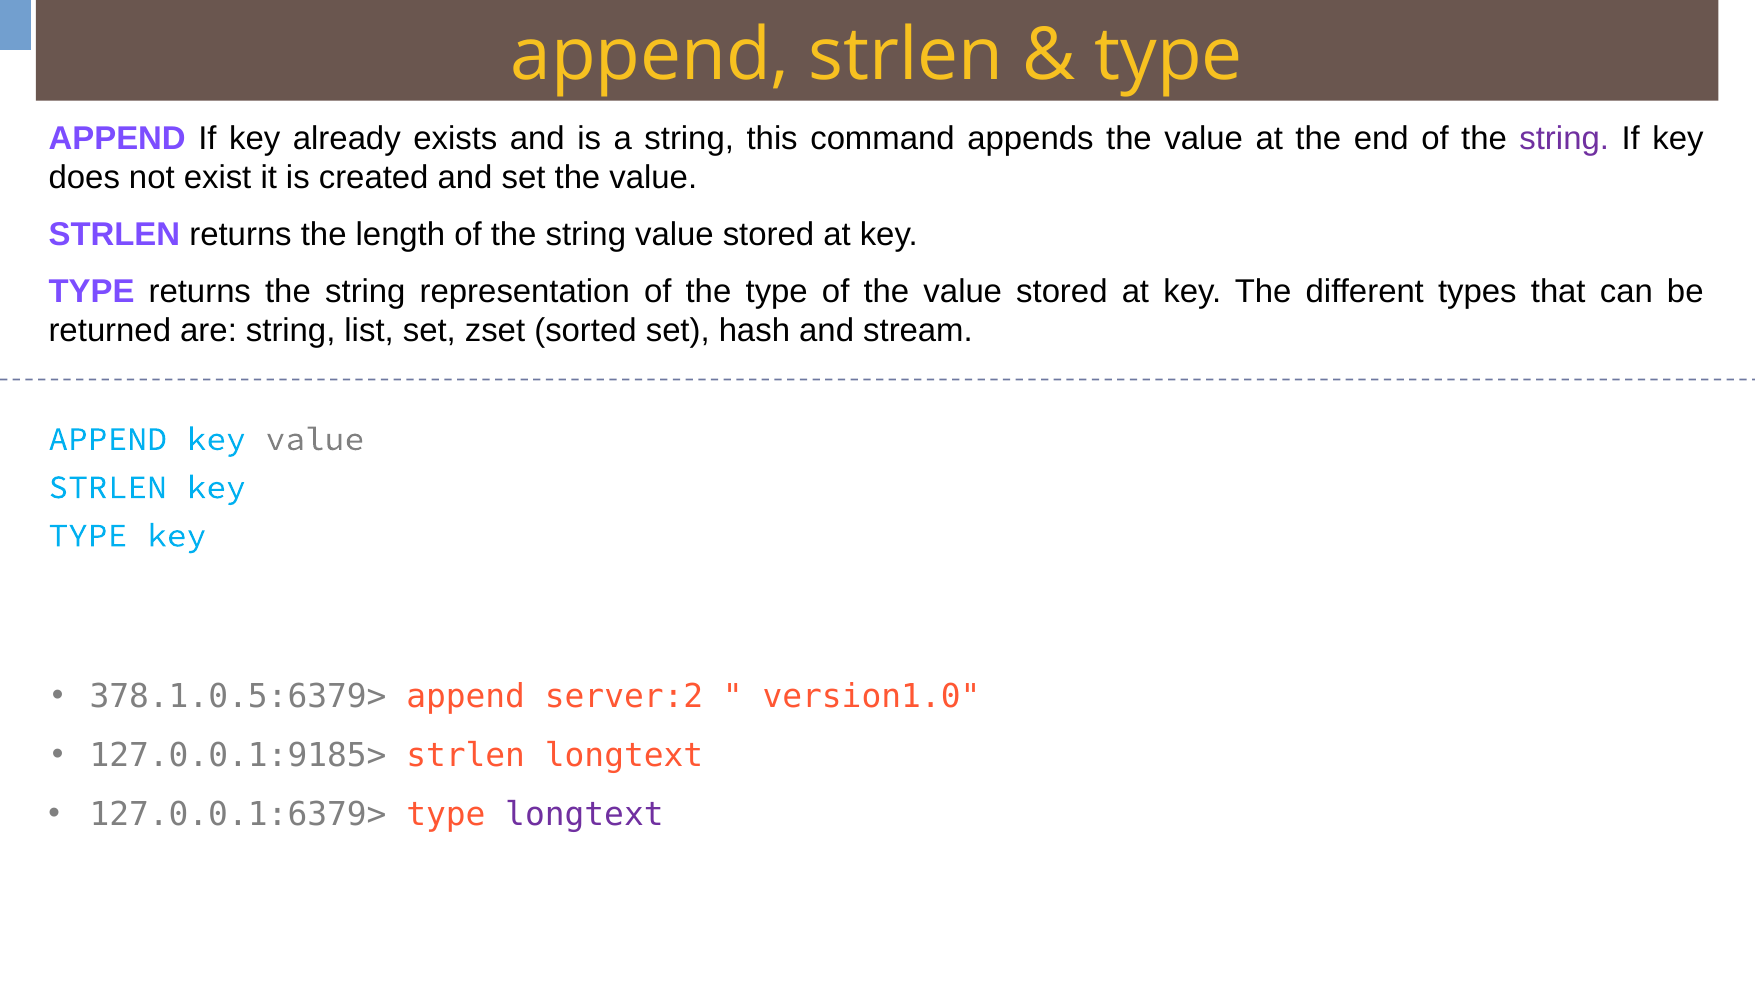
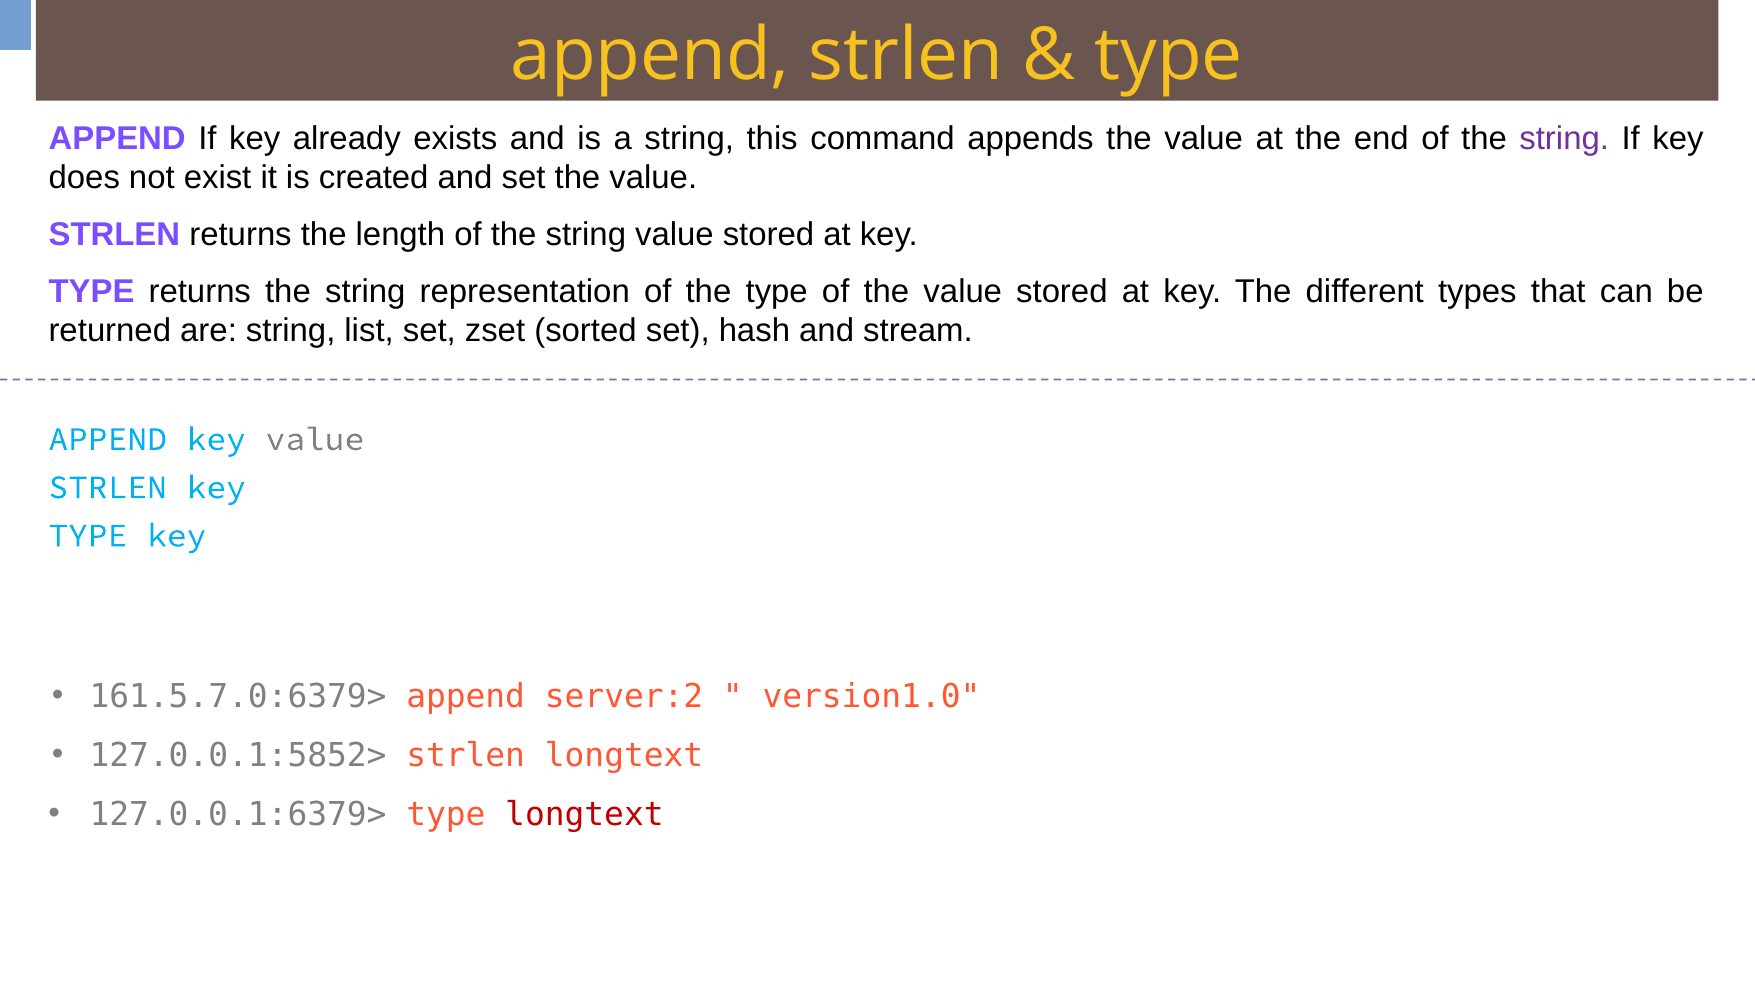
378.1.0.5:6379>: 378.1.0.5:6379> -> 161.5.7.0:6379>
127.0.0.1:9185>: 127.0.0.1:9185> -> 127.0.0.1:5852>
longtext at (584, 815) colour: purple -> red
